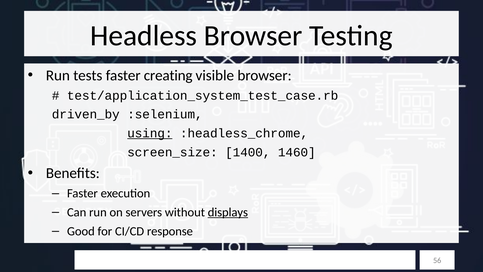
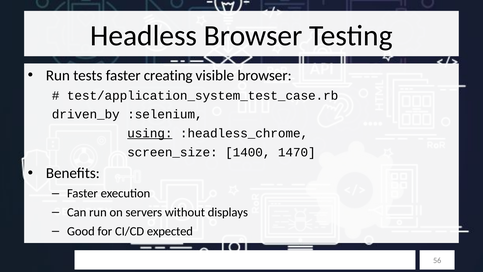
1460: 1460 -> 1470
displays underline: present -> none
response: response -> expected
